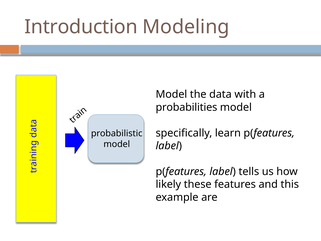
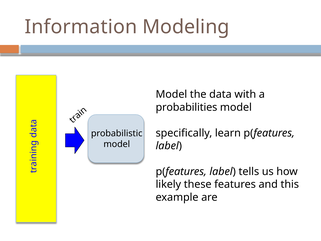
Introduction: Introduction -> Information
